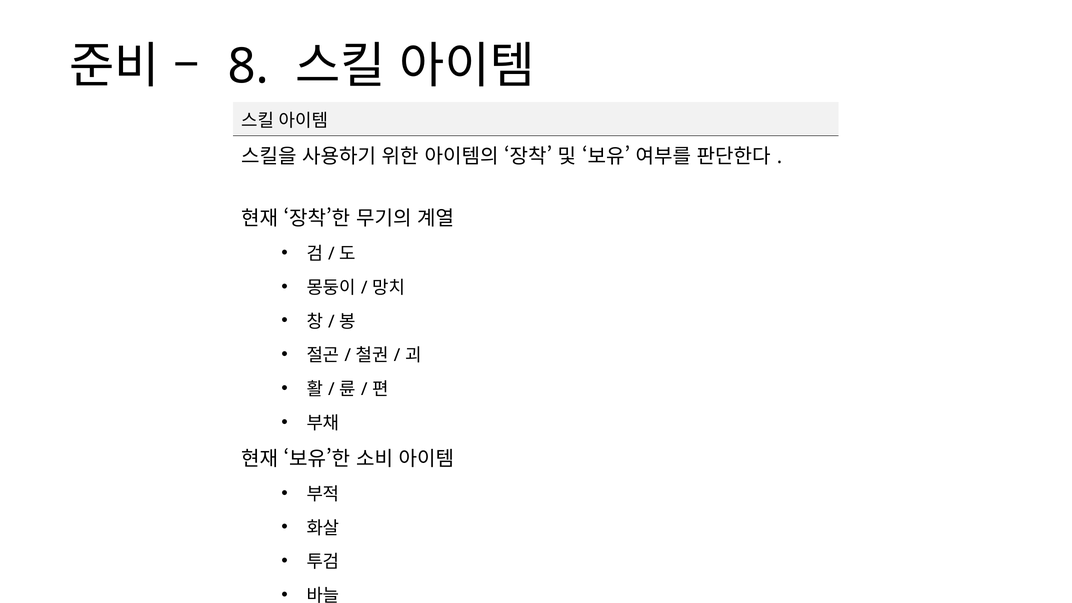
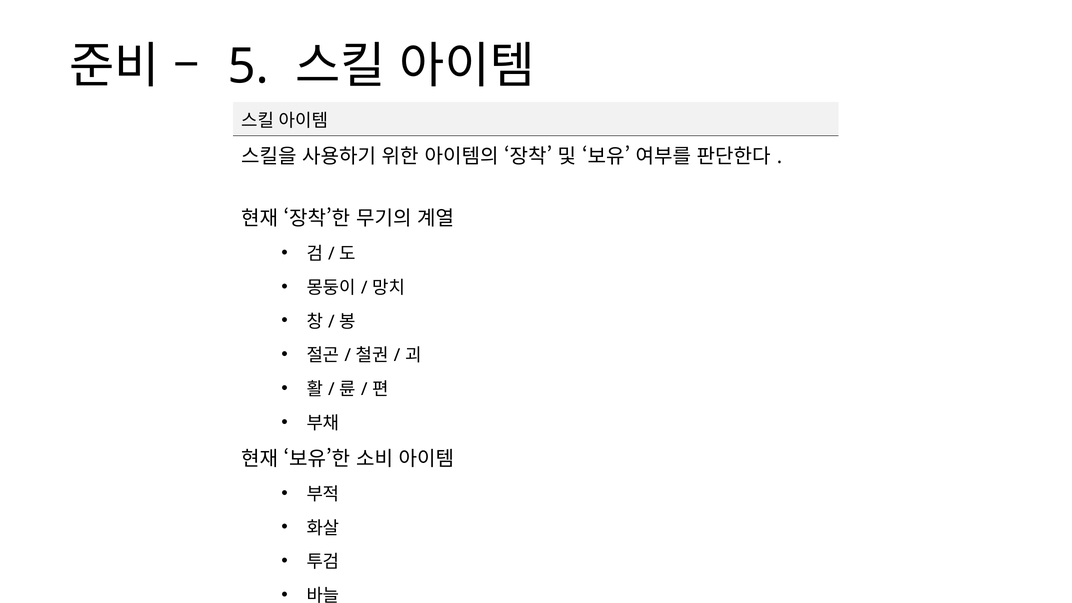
8: 8 -> 5
